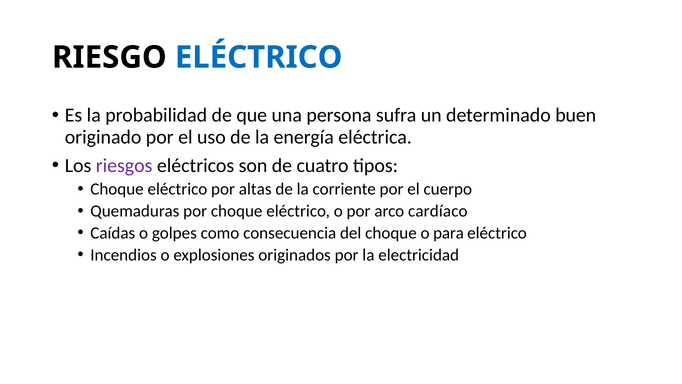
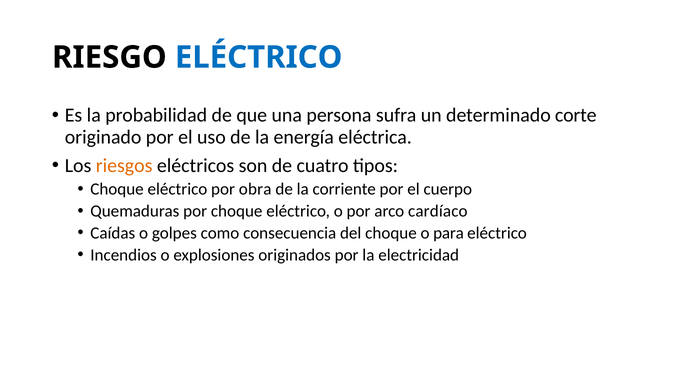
buen: buen -> corte
riesgos colour: purple -> orange
altas: altas -> obra
